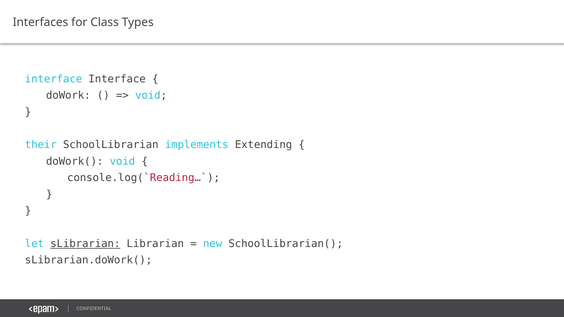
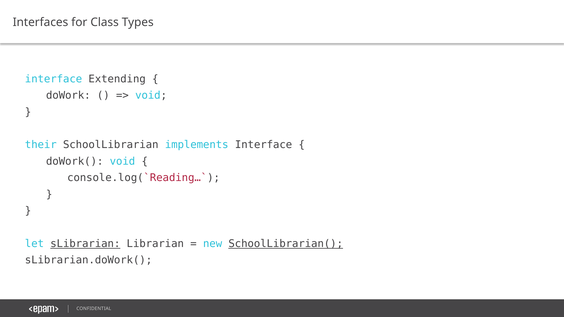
interface Interface: Interface -> Extending
implements Extending: Extending -> Interface
SchoolLibrarian( underline: none -> present
